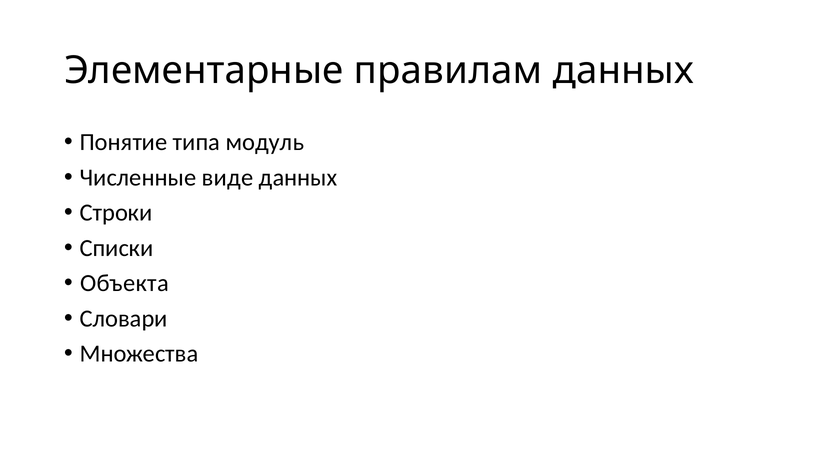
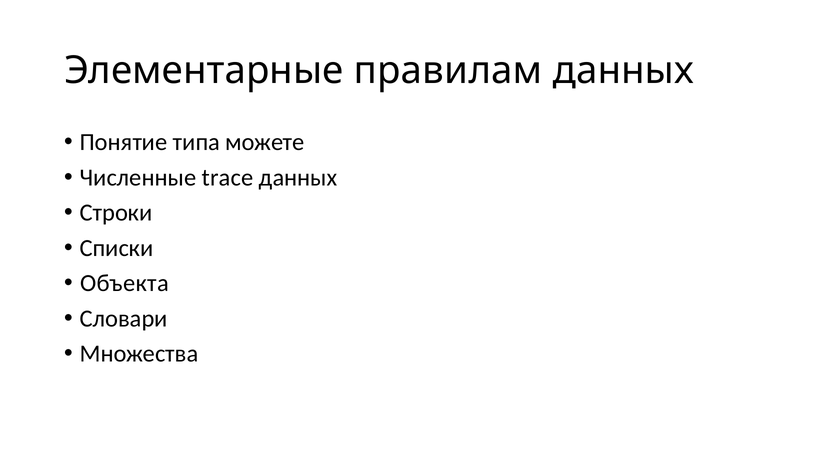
модуль: модуль -> можете
виде: виде -> trace
